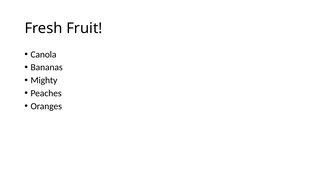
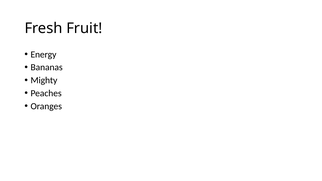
Canola: Canola -> Energy
